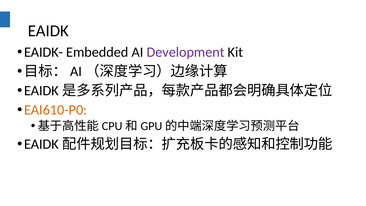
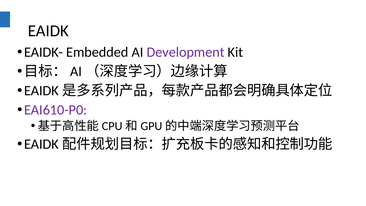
EAI610-P0 colour: orange -> purple
